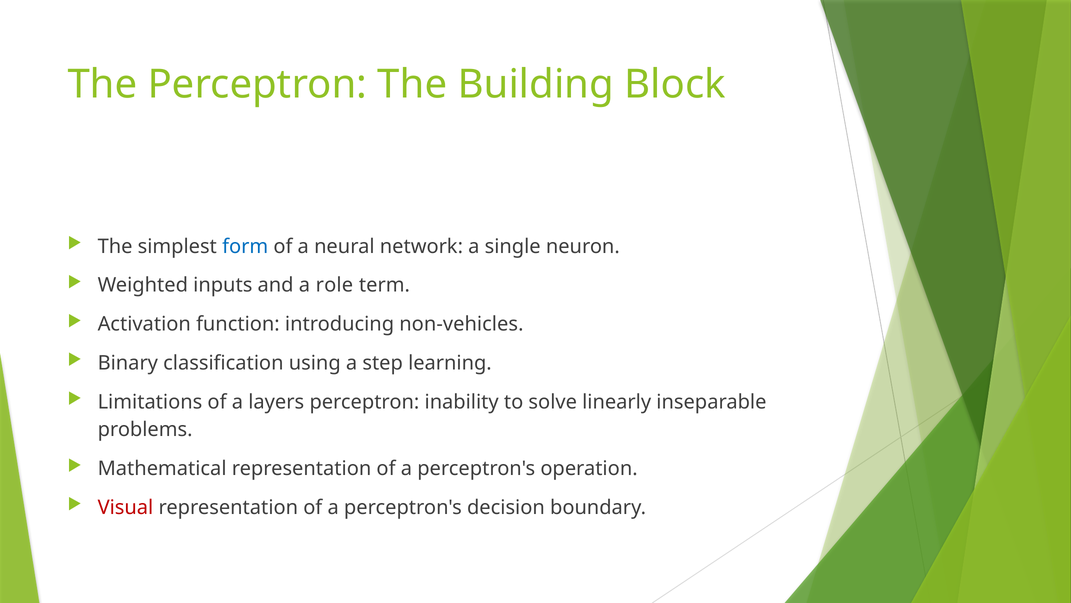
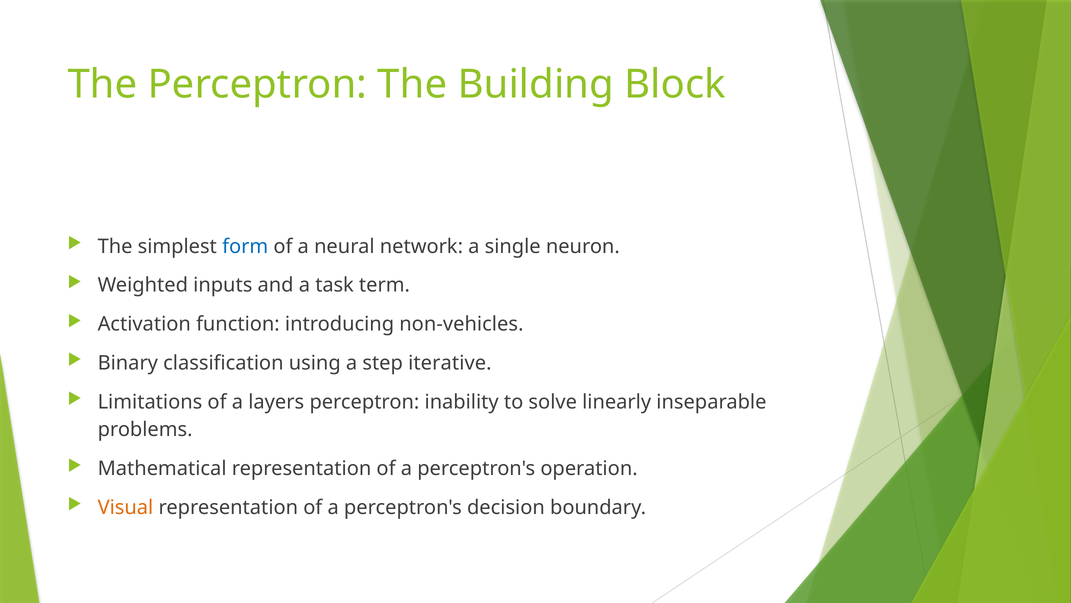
role: role -> task
learning: learning -> iterative
Visual colour: red -> orange
